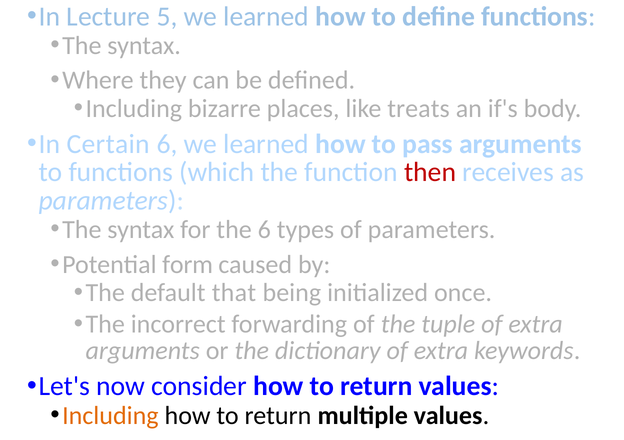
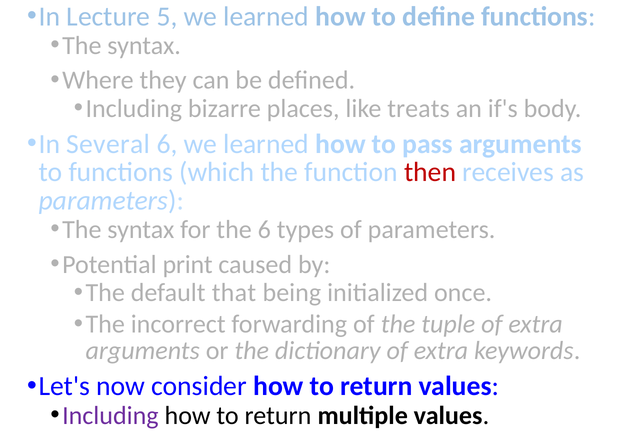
Certain: Certain -> Several
form: form -> print
Including at (110, 415) colour: orange -> purple
